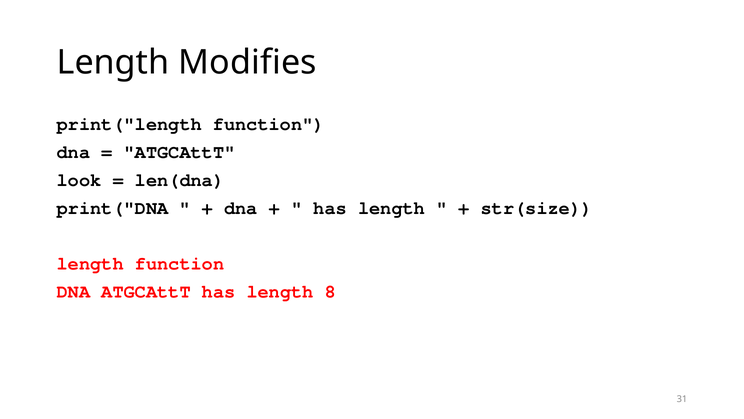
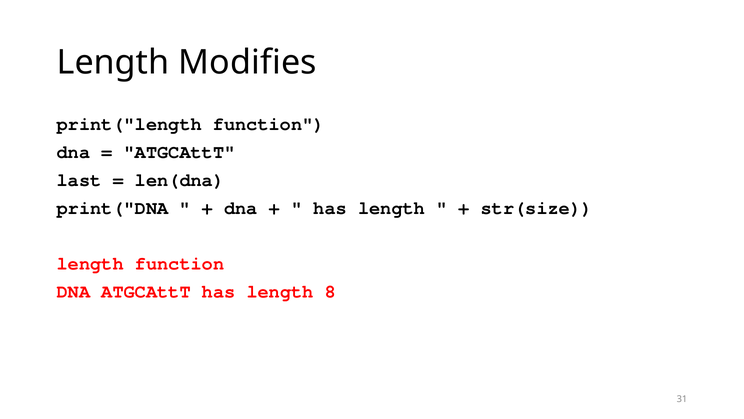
look: look -> last
